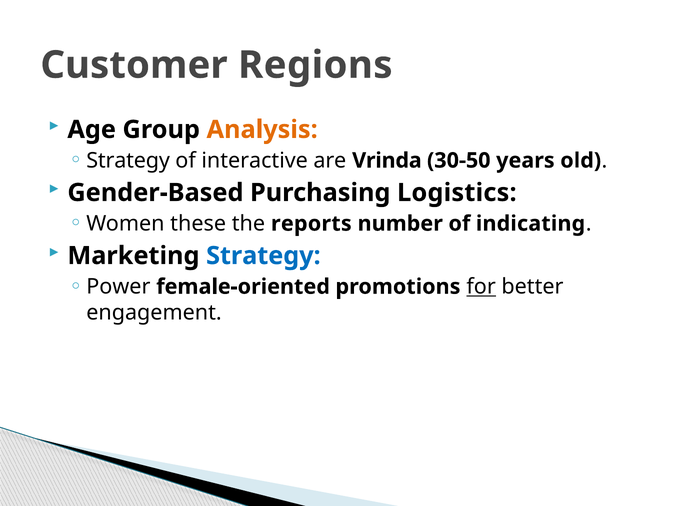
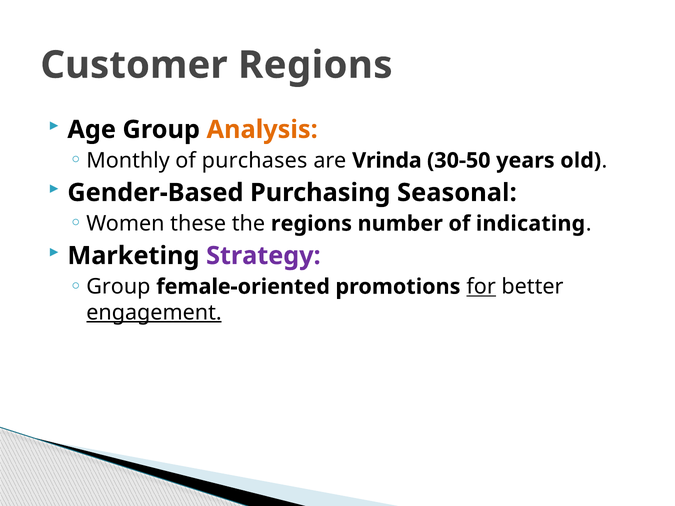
Strategy at (128, 161): Strategy -> Monthly
interactive: interactive -> purchases
Logistics: Logistics -> Seasonal
the reports: reports -> regions
Strategy at (263, 256) colour: blue -> purple
Power at (118, 287): Power -> Group
engagement underline: none -> present
